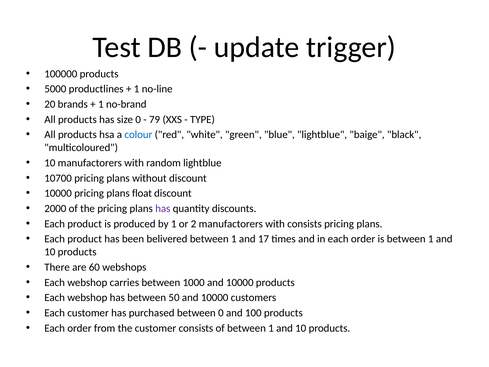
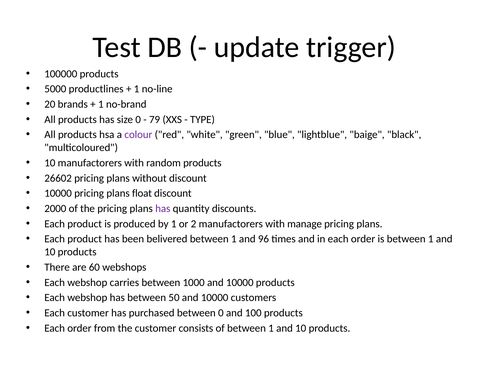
colour colour: blue -> purple
random lightblue: lightblue -> products
10700: 10700 -> 26602
with consists: consists -> manage
17: 17 -> 96
